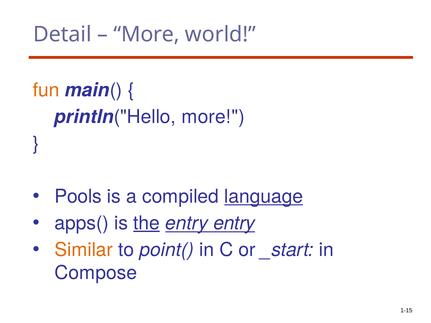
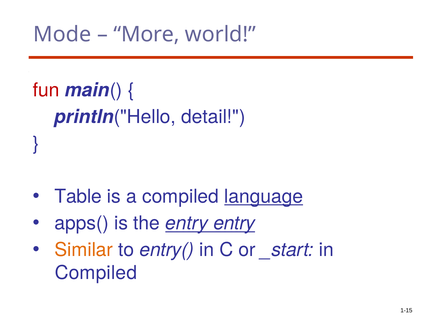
Detail: Detail -> Mode
fun colour: orange -> red
println("Hello more: more -> detail
Pools: Pools -> Table
the underline: present -> none
point(: point( -> entry(
Compose at (96, 273): Compose -> Compiled
